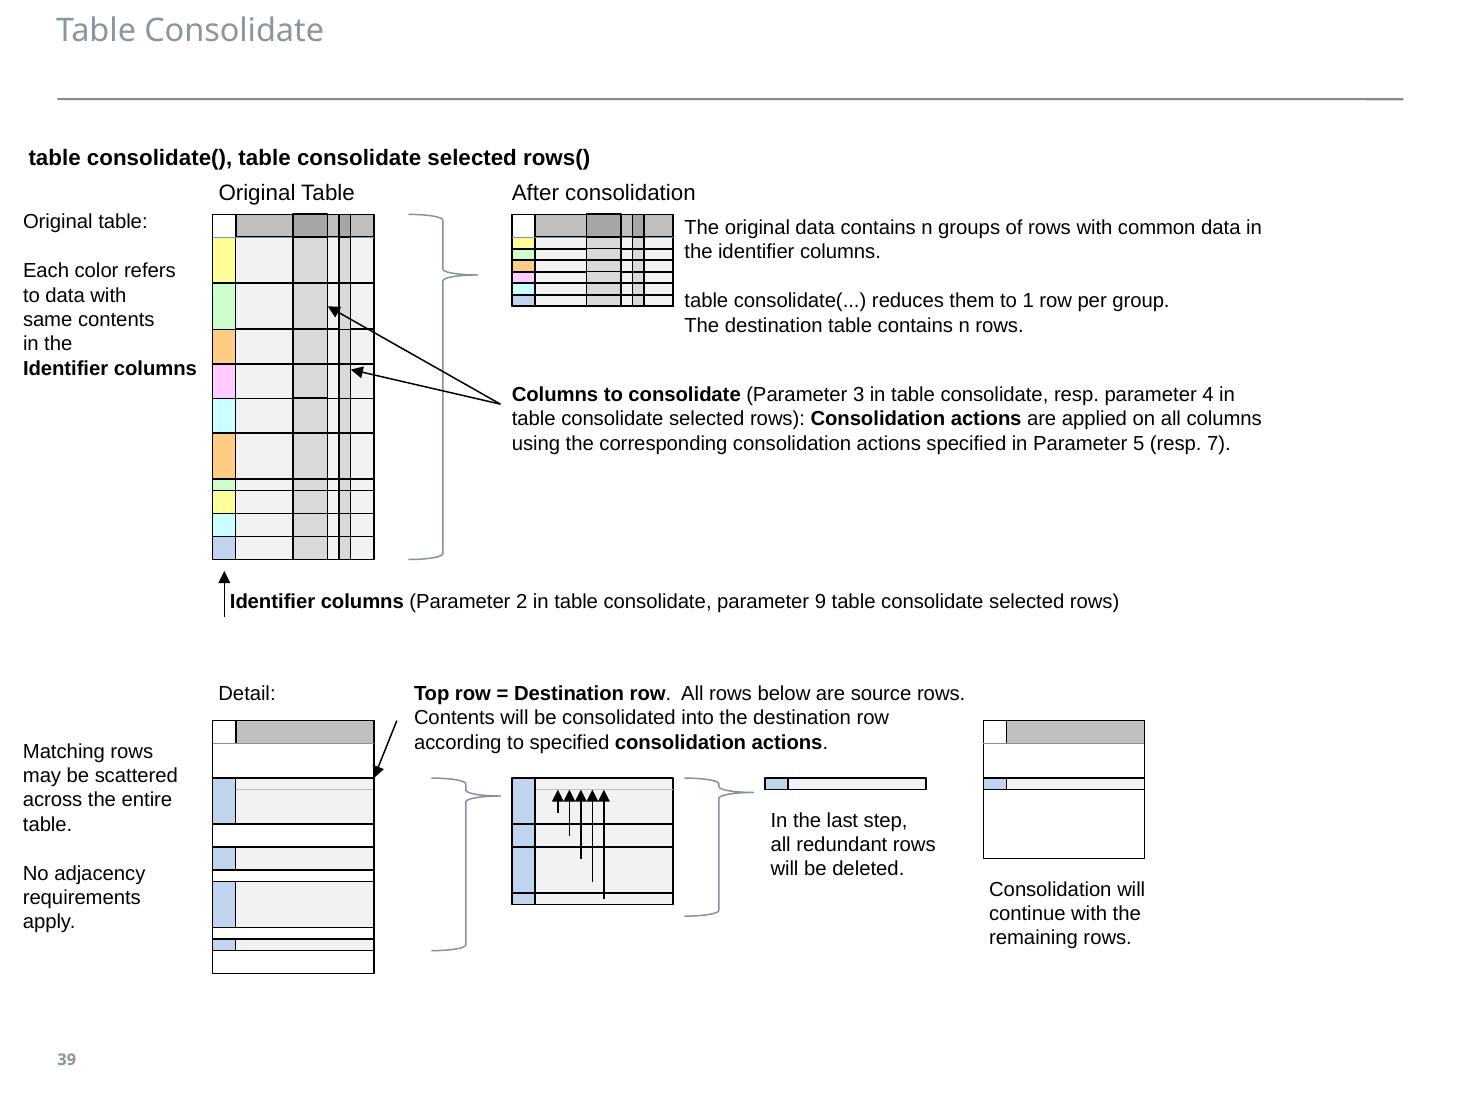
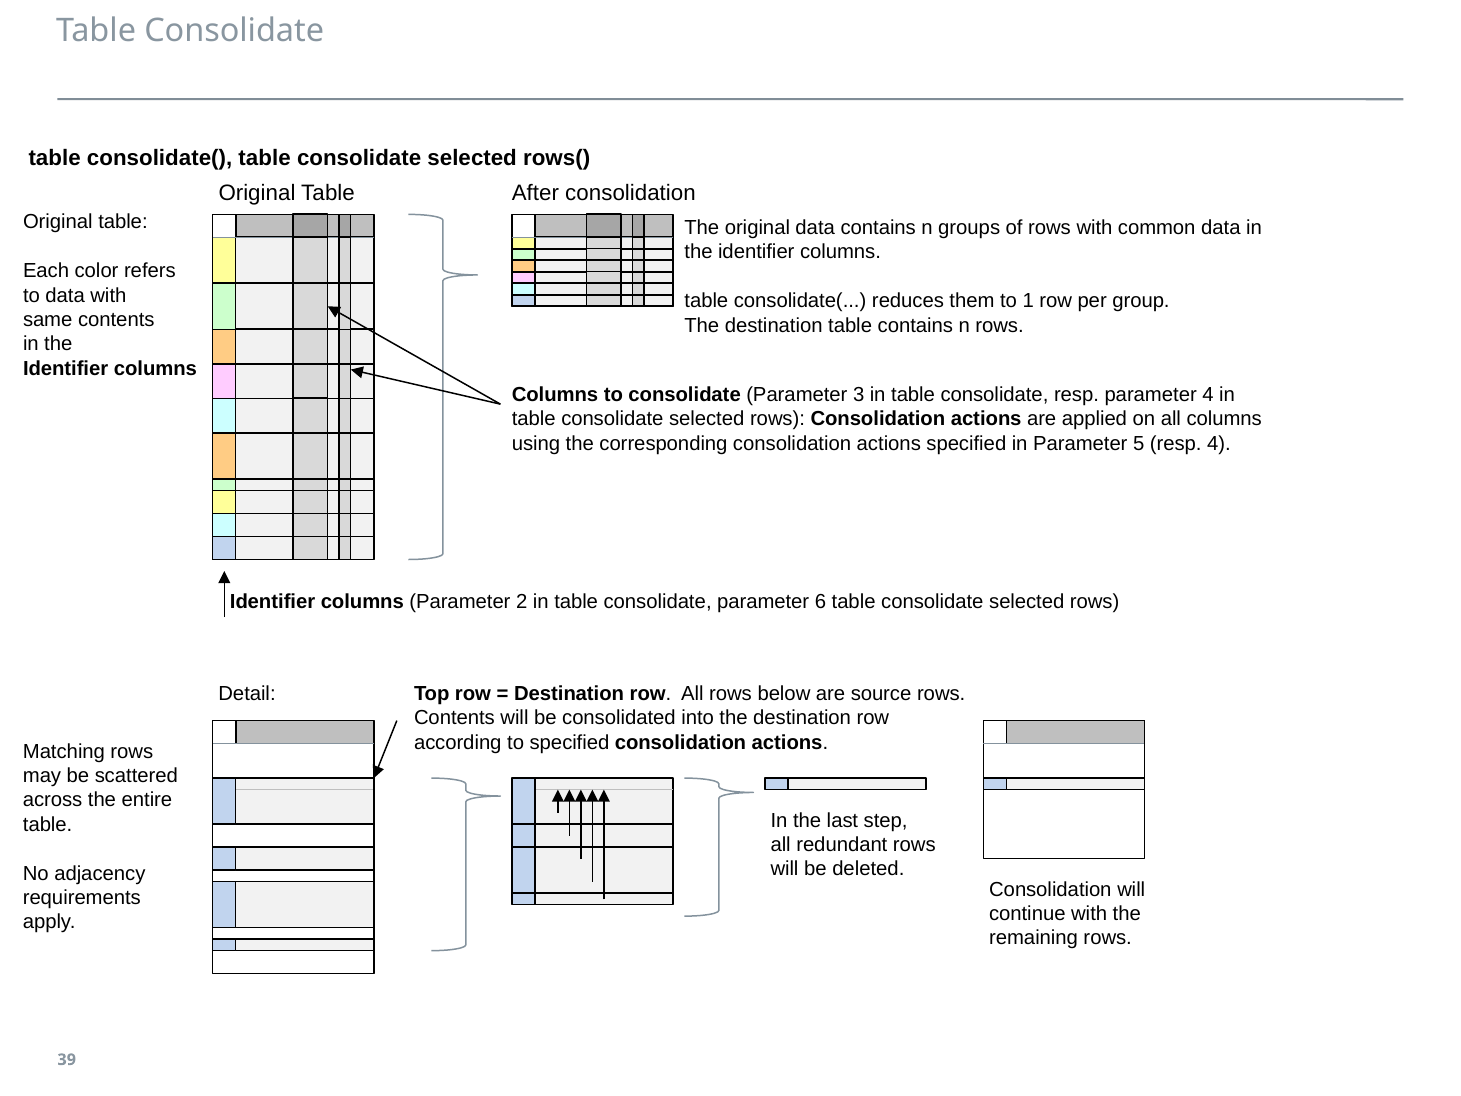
resp 7: 7 -> 4
9: 9 -> 6
